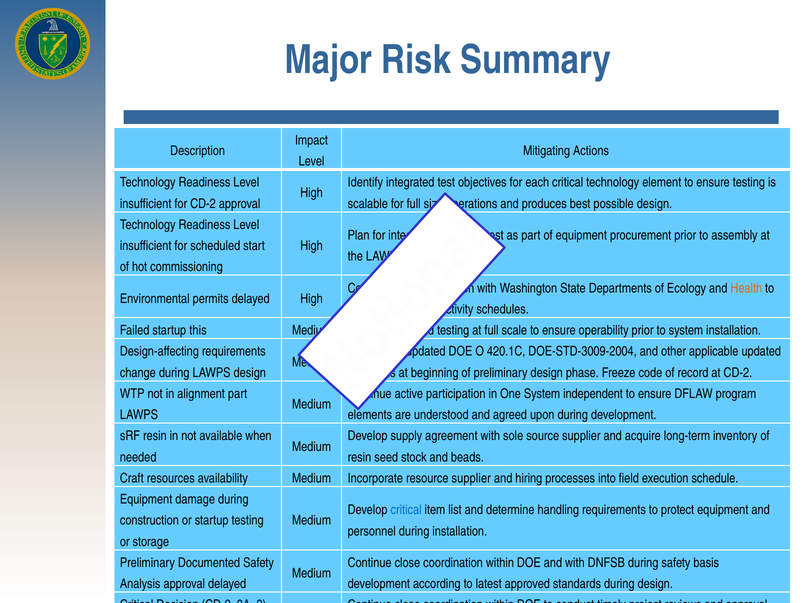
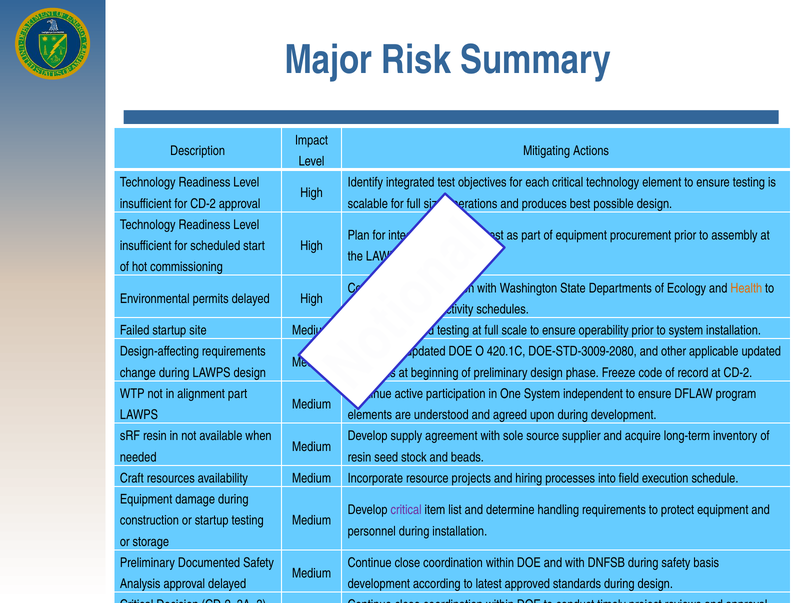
startup this: this -> site
DOE-STD-3009-2004: DOE-STD-3009-2004 -> DOE-STD-3009-2080
resource supplier: supplier -> projects
critical at (406, 510) colour: blue -> purple
